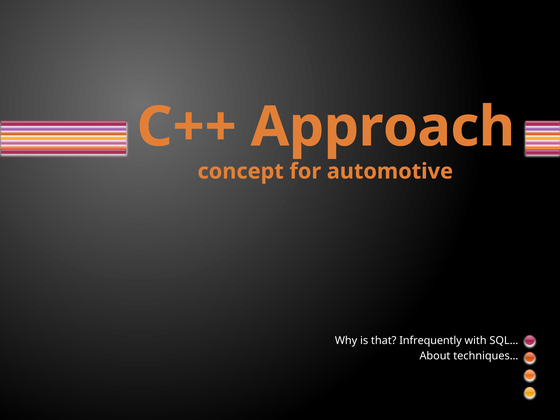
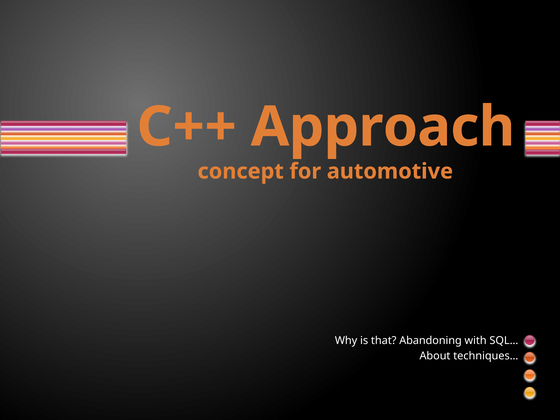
Infrequently: Infrequently -> Abandoning
